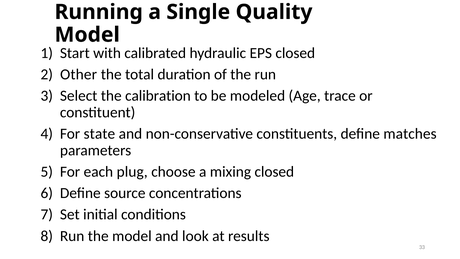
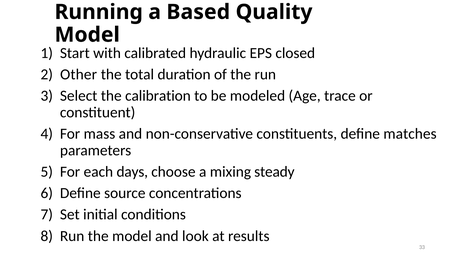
Single: Single -> Based
state: state -> mass
plug: plug -> days
mixing closed: closed -> steady
